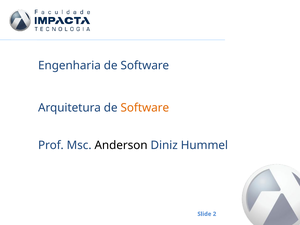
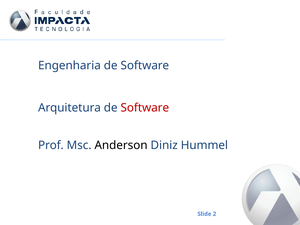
Software at (145, 108) colour: orange -> red
